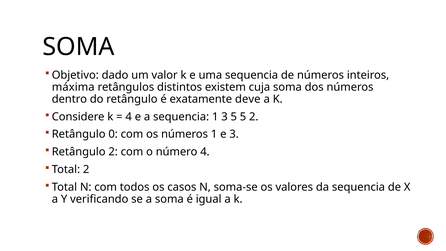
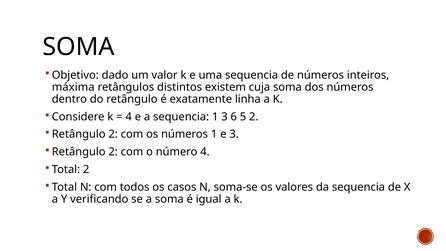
deve: deve -> linha
3 5: 5 -> 6
0 at (113, 134): 0 -> 2
